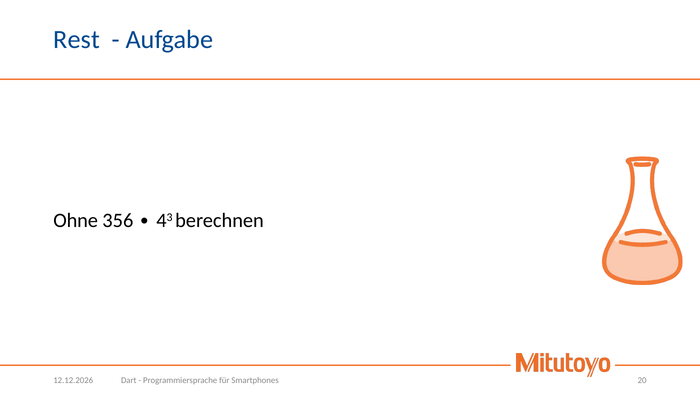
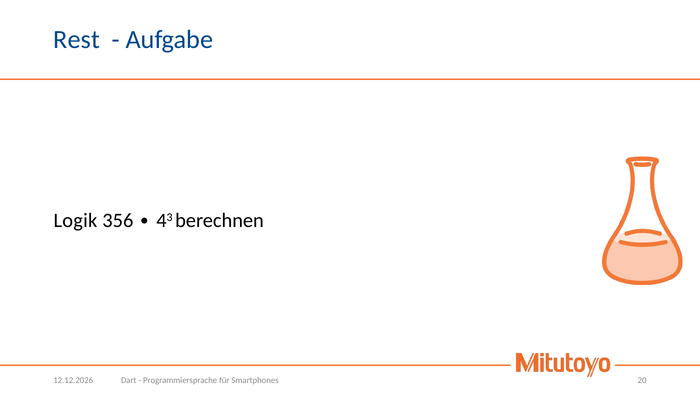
Ohne: Ohne -> Logik
